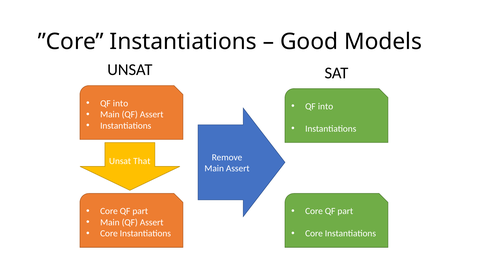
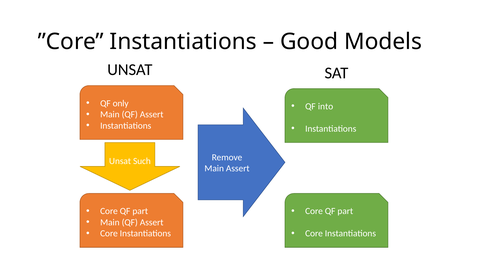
into at (121, 103): into -> only
That: That -> Such
